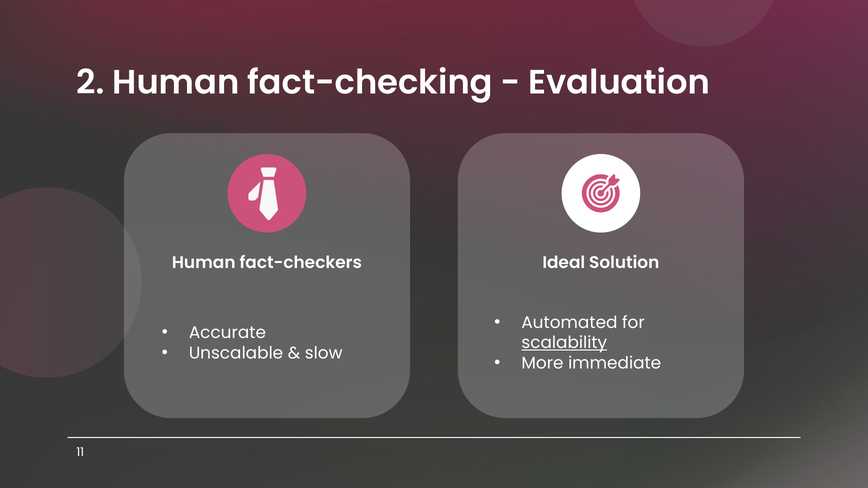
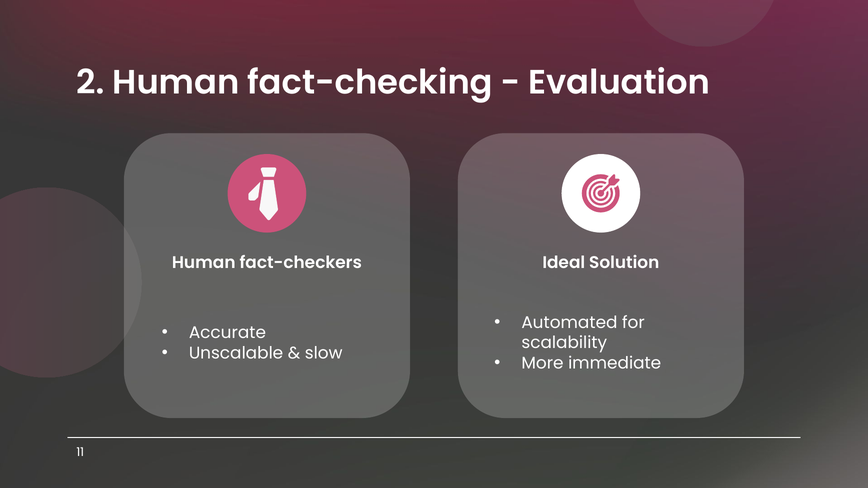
scalability underline: present -> none
